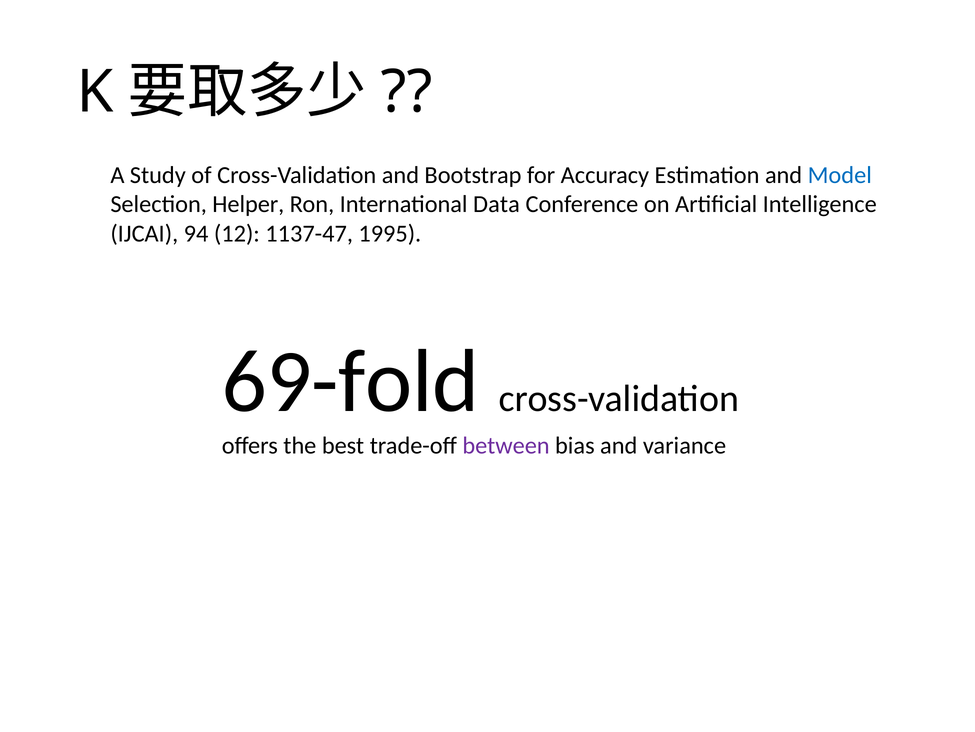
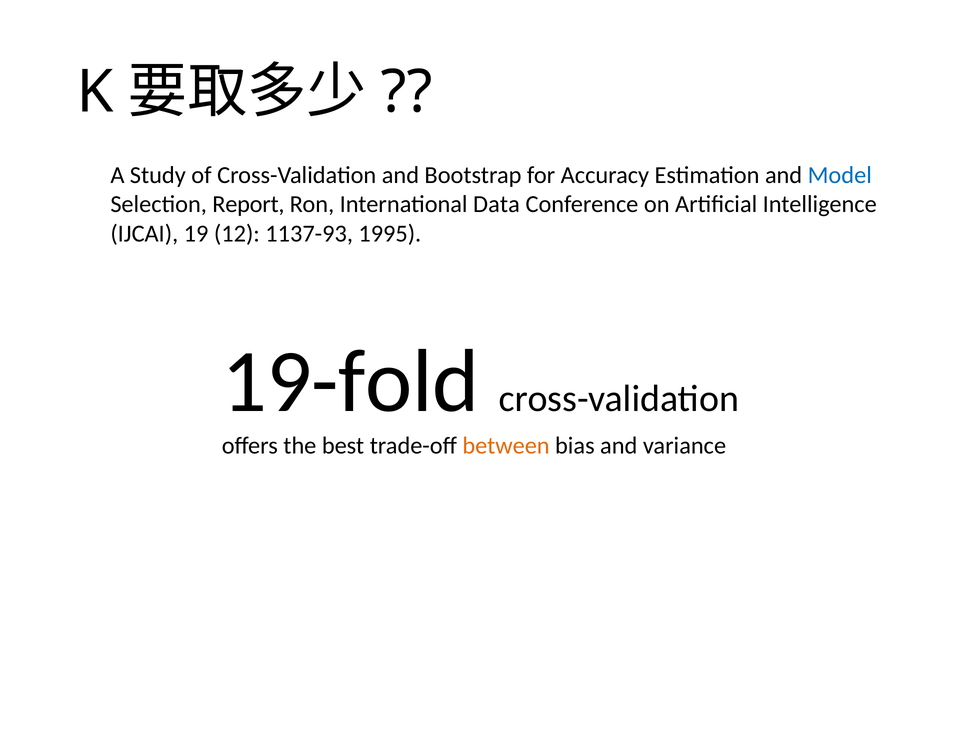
Helper: Helper -> Report
94: 94 -> 19
1137-47: 1137-47 -> 1137-93
69-fold: 69-fold -> 19-fold
between colour: purple -> orange
